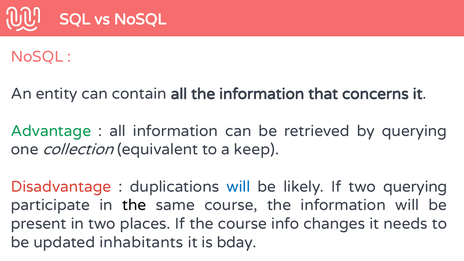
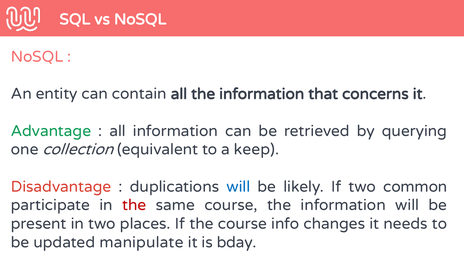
two querying: querying -> common
the at (134, 205) colour: black -> red
inhabitants: inhabitants -> manipulate
